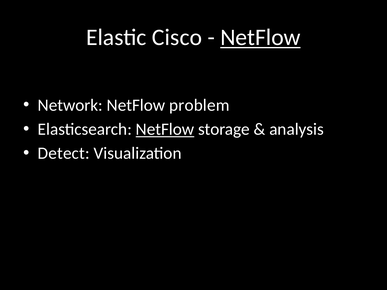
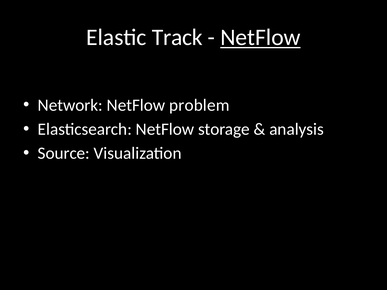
Cisco: Cisco -> Track
NetFlow at (165, 129) underline: present -> none
Detect: Detect -> Source
